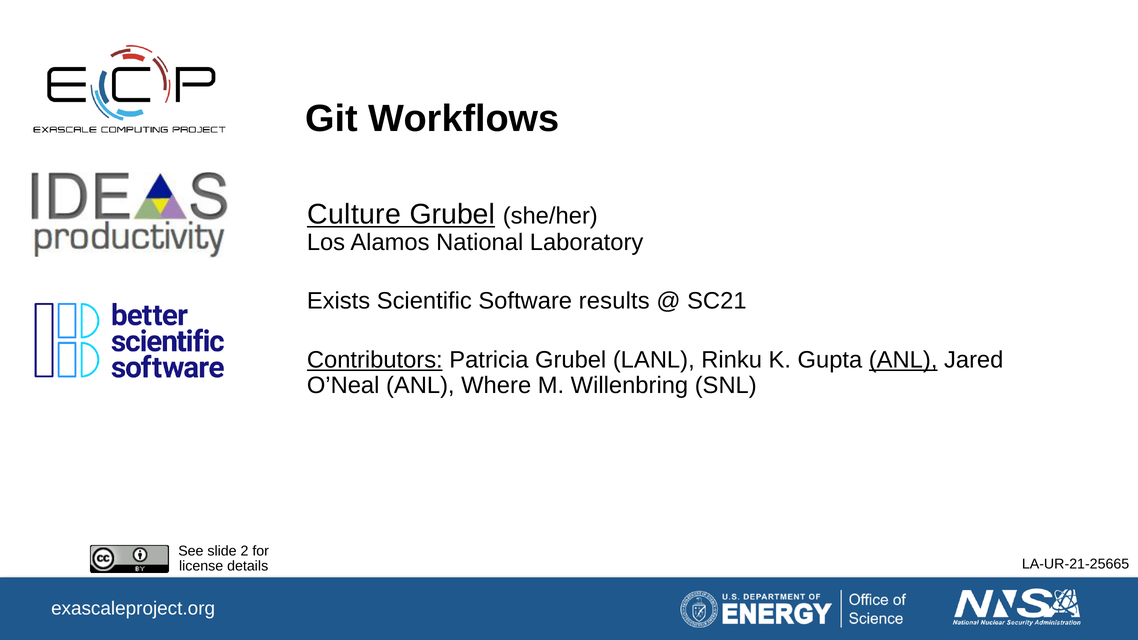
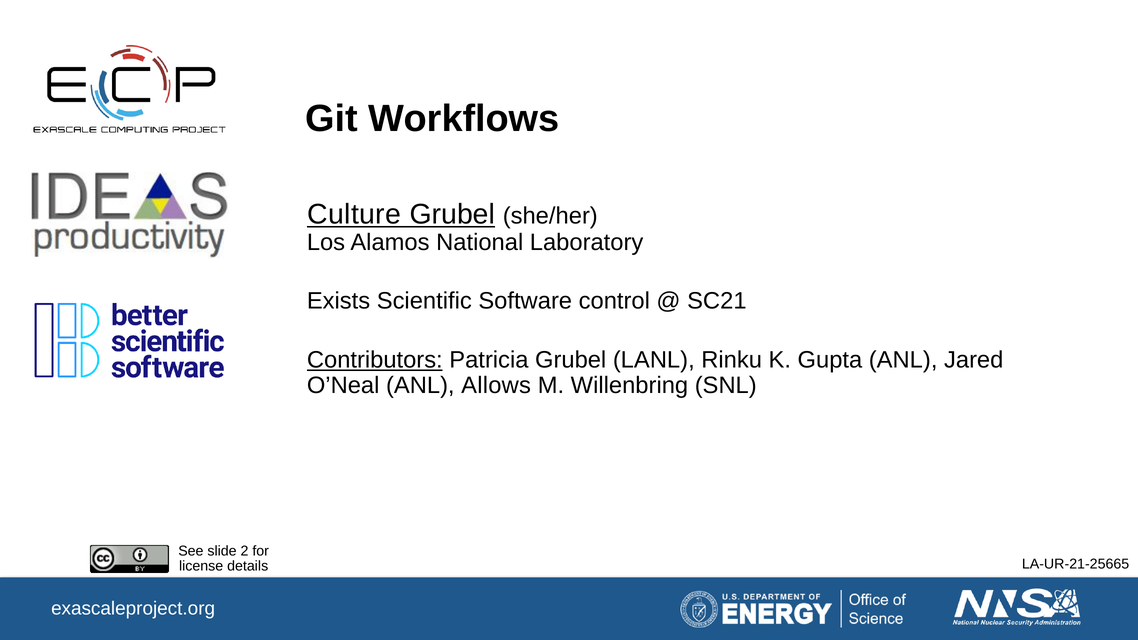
results: results -> control
ANL at (903, 360) underline: present -> none
Where: Where -> Allows
